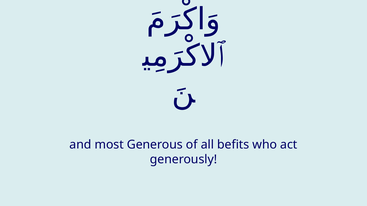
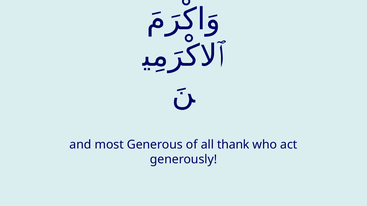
befits: befits -> thank
